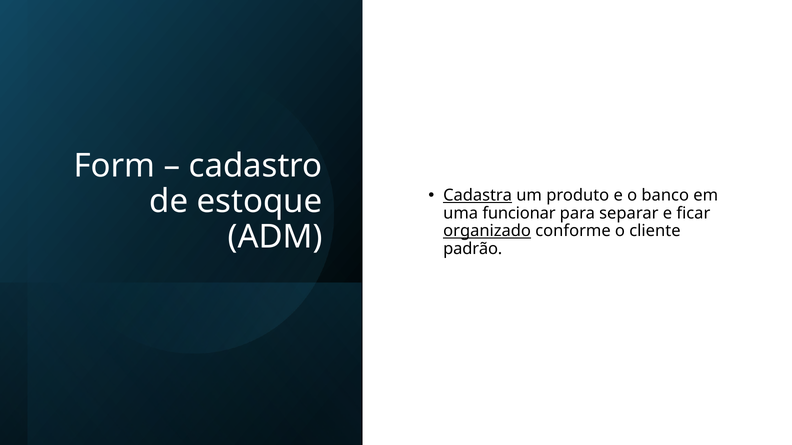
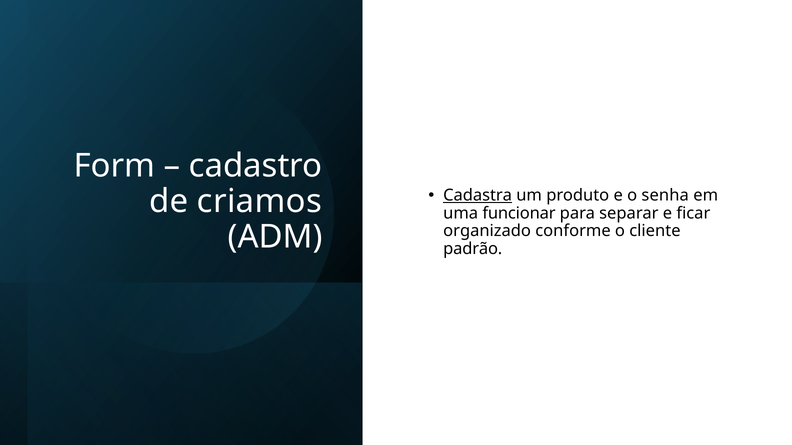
banco: banco -> senha
estoque: estoque -> criamos
organizado underline: present -> none
